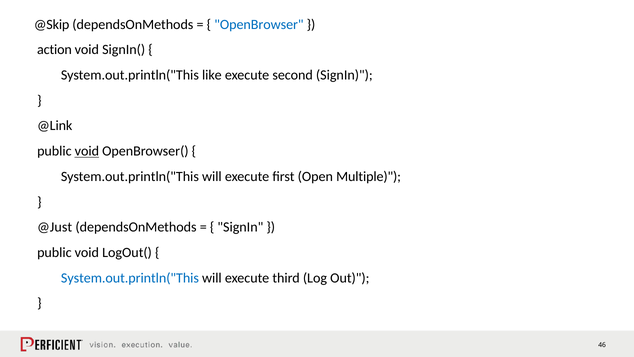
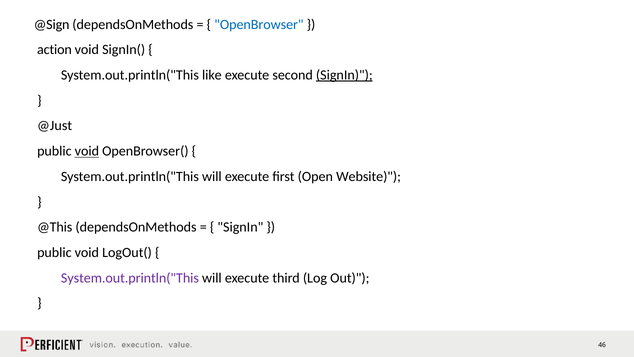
@Skip: @Skip -> @Sign
SignIn at (344, 75) underline: none -> present
@Link: @Link -> @Just
Multiple: Multiple -> Website
@Just: @Just -> @This
System.out.println("This at (130, 278) colour: blue -> purple
